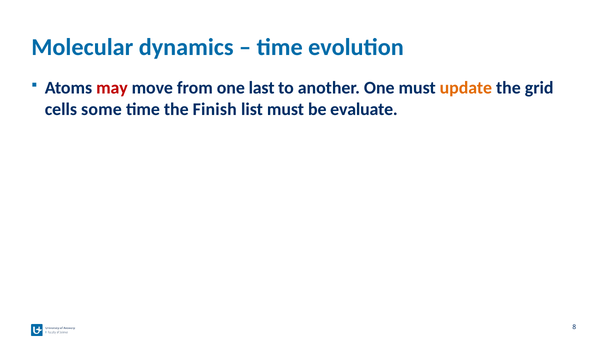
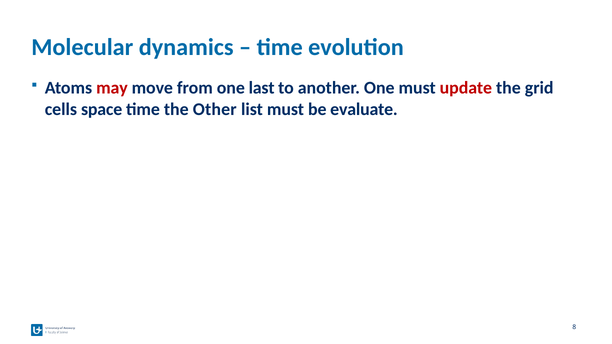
update colour: orange -> red
some: some -> space
Finish: Finish -> Other
